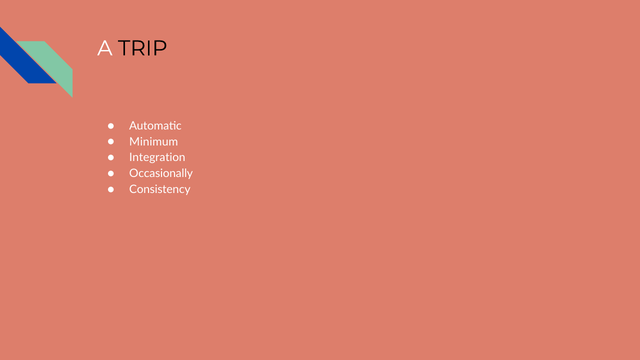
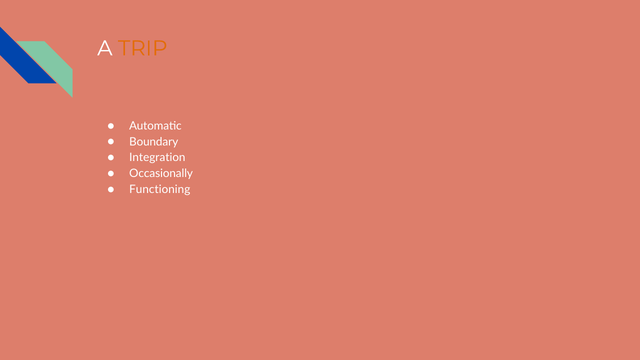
TRIP colour: black -> orange
Minimum: Minimum -> Boundary
Consistency: Consistency -> Functioning
